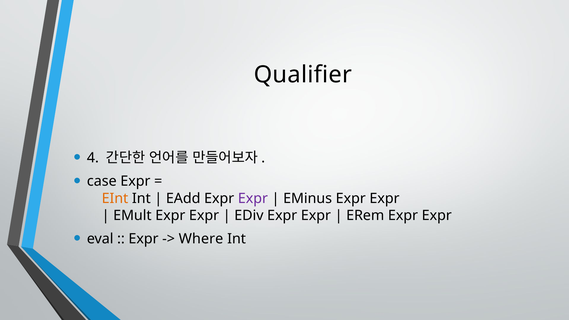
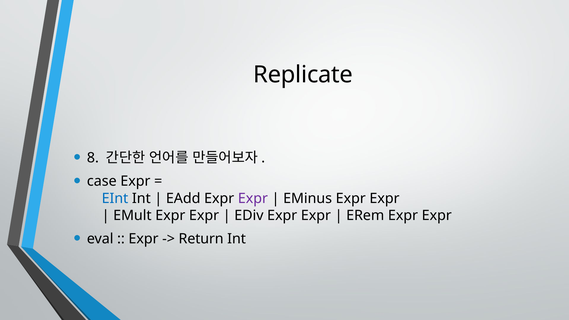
Qualifier: Qualifier -> Replicate
4: 4 -> 8
EInt colour: orange -> blue
Where: Where -> Return
